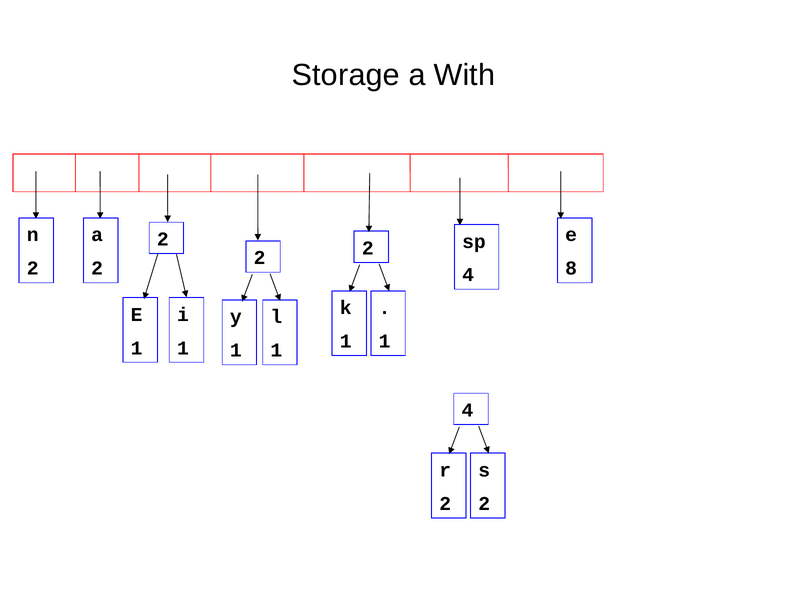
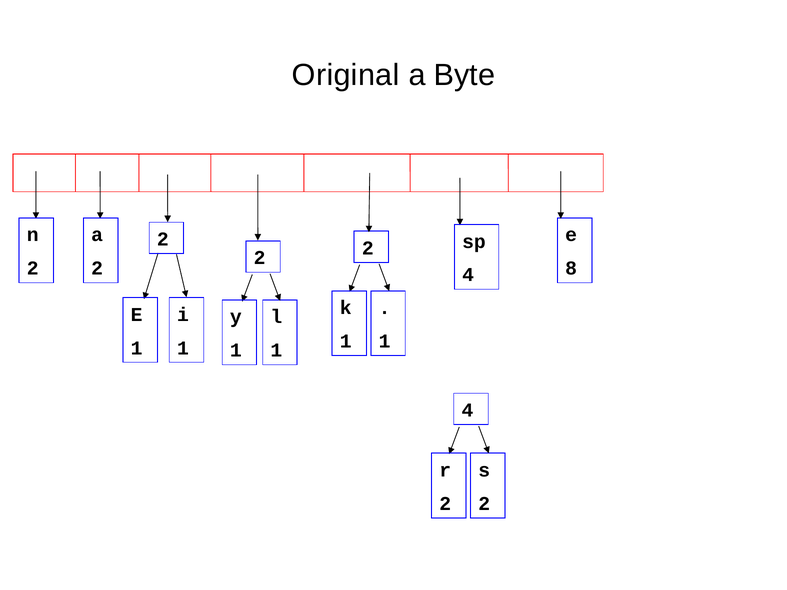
Storage: Storage -> Original
With: With -> Byte
